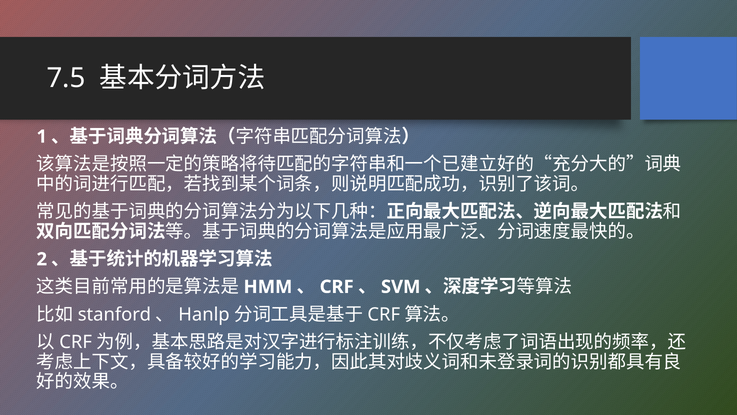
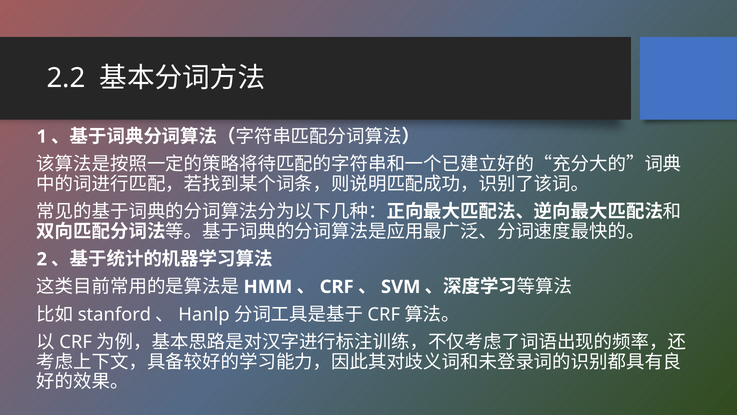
7.5: 7.5 -> 2.2
